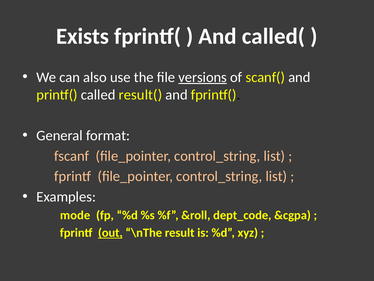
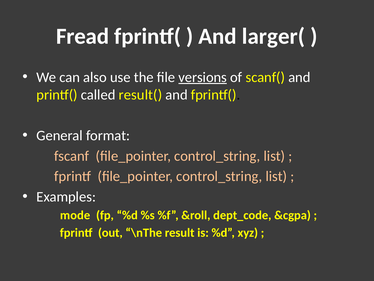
Exists: Exists -> Fread
called(: called( -> larger(
out underline: present -> none
